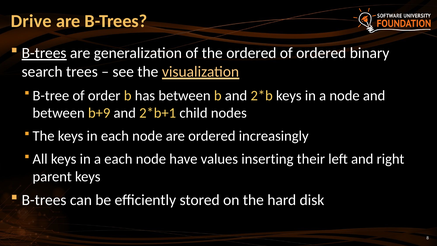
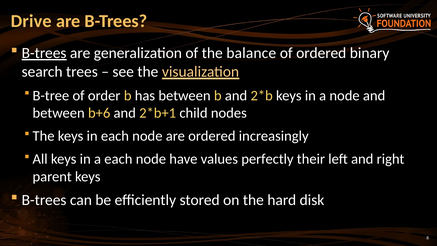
the ordered: ordered -> balance
b+9: b+9 -> b+6
inserting: inserting -> perfectly
